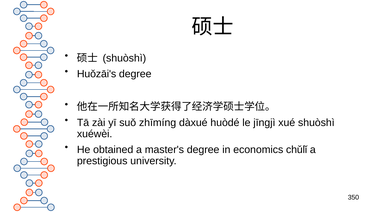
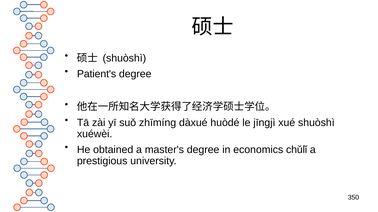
Huǒzāi's: Huǒzāi's -> Patient's
